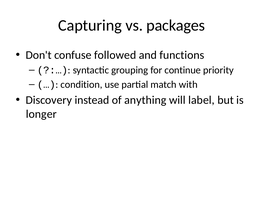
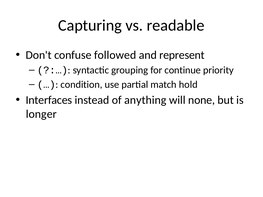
packages: packages -> readable
functions: functions -> represent
with: with -> hold
Discovery: Discovery -> Interfaces
label: label -> none
